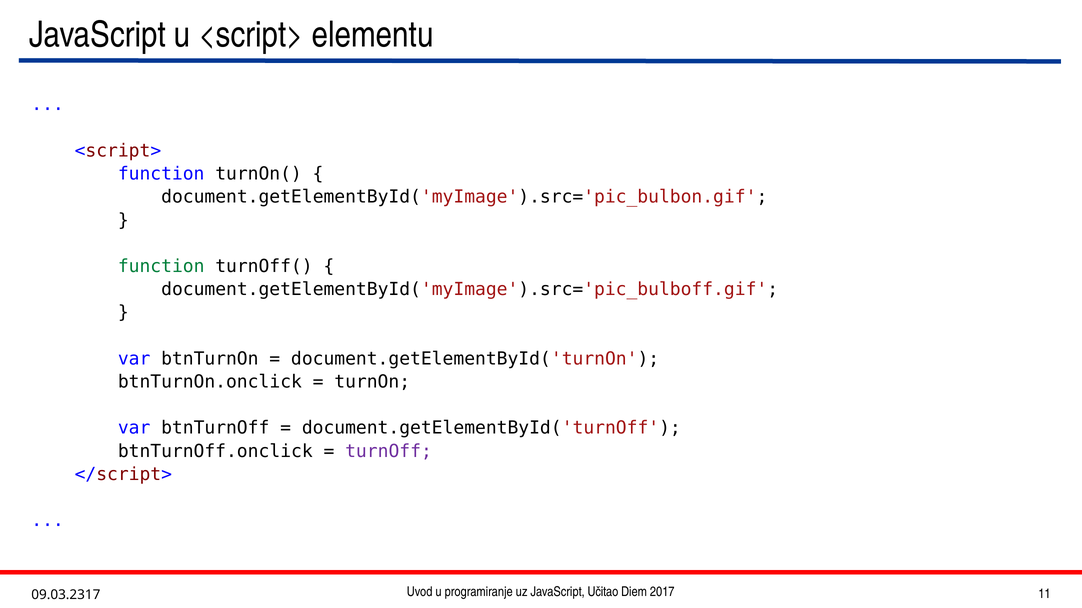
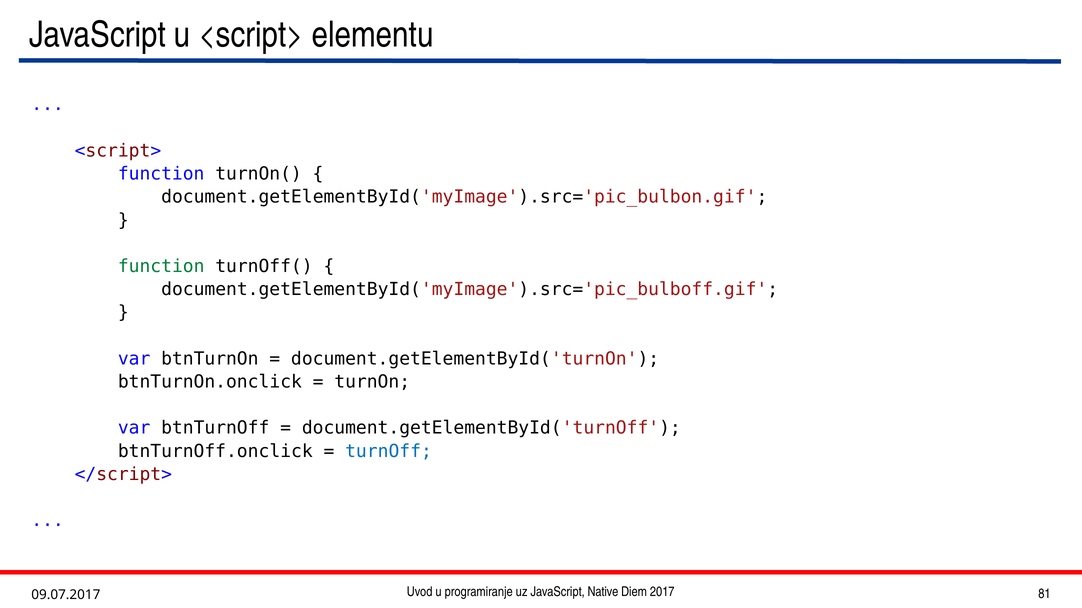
turnOff colour: purple -> blue
Učitao: Učitao -> Native
11: 11 -> 81
09.03.2317: 09.03.2317 -> 09.07.2017
